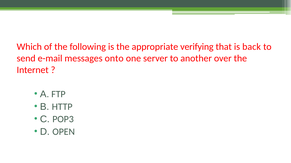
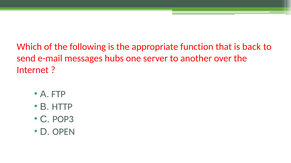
verifying: verifying -> function
onto: onto -> hubs
